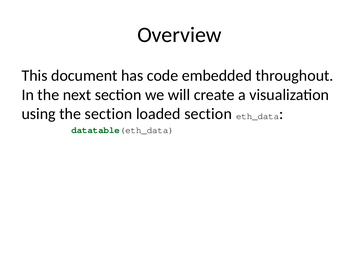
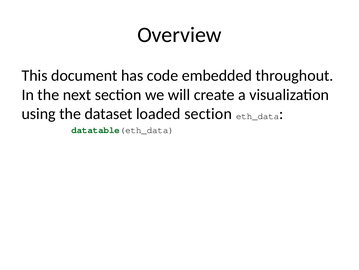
the section: section -> dataset
